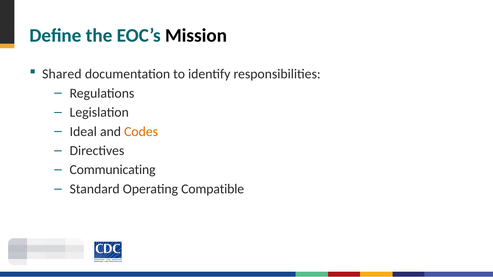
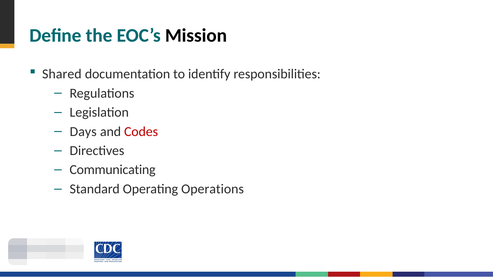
Ideal: Ideal -> Days
Codes colour: orange -> red
Compatible: Compatible -> Operations
